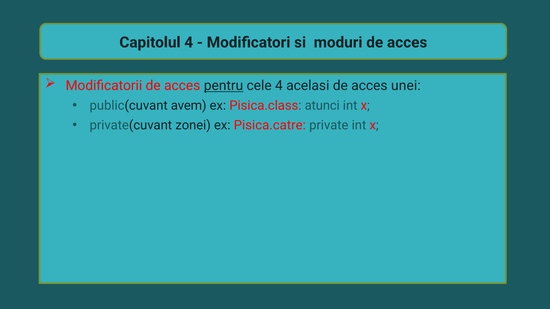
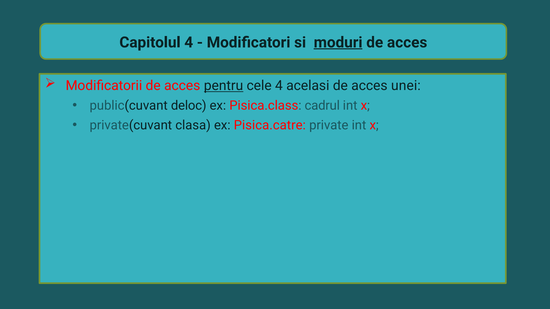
moduri underline: none -> present
avem: avem -> deloc
atunci: atunci -> cadrul
zonei: zonei -> clasa
